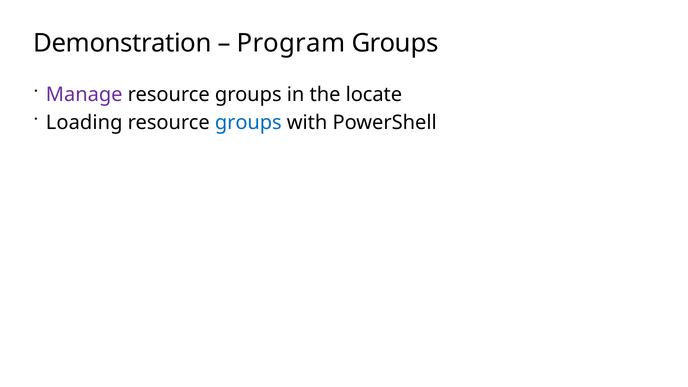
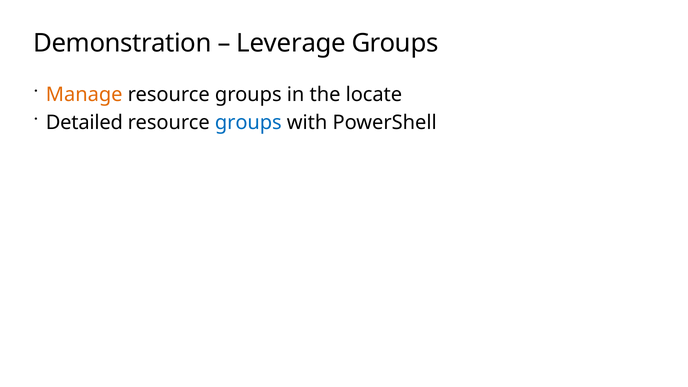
Program: Program -> Leverage
Manage colour: purple -> orange
Loading: Loading -> Detailed
